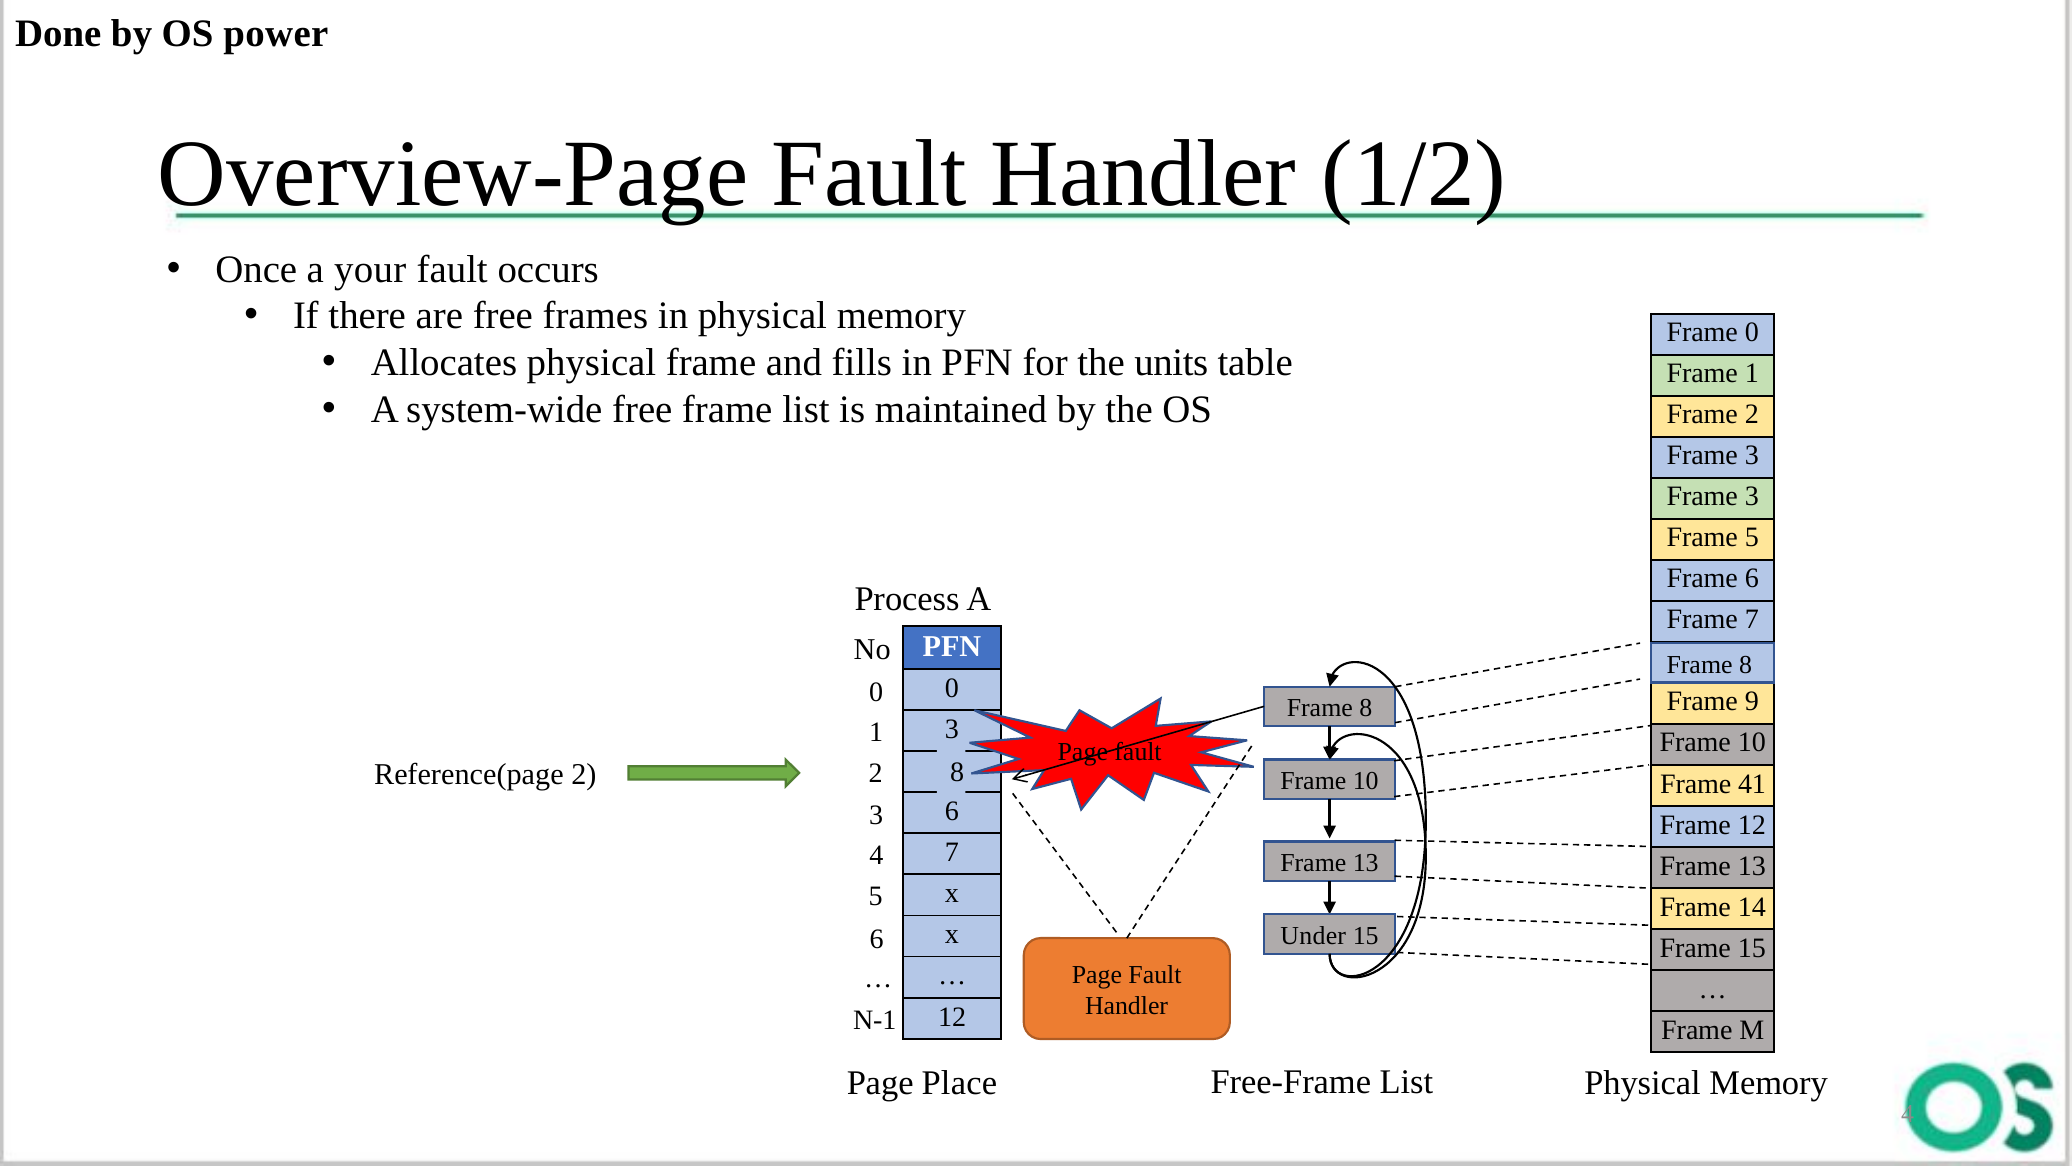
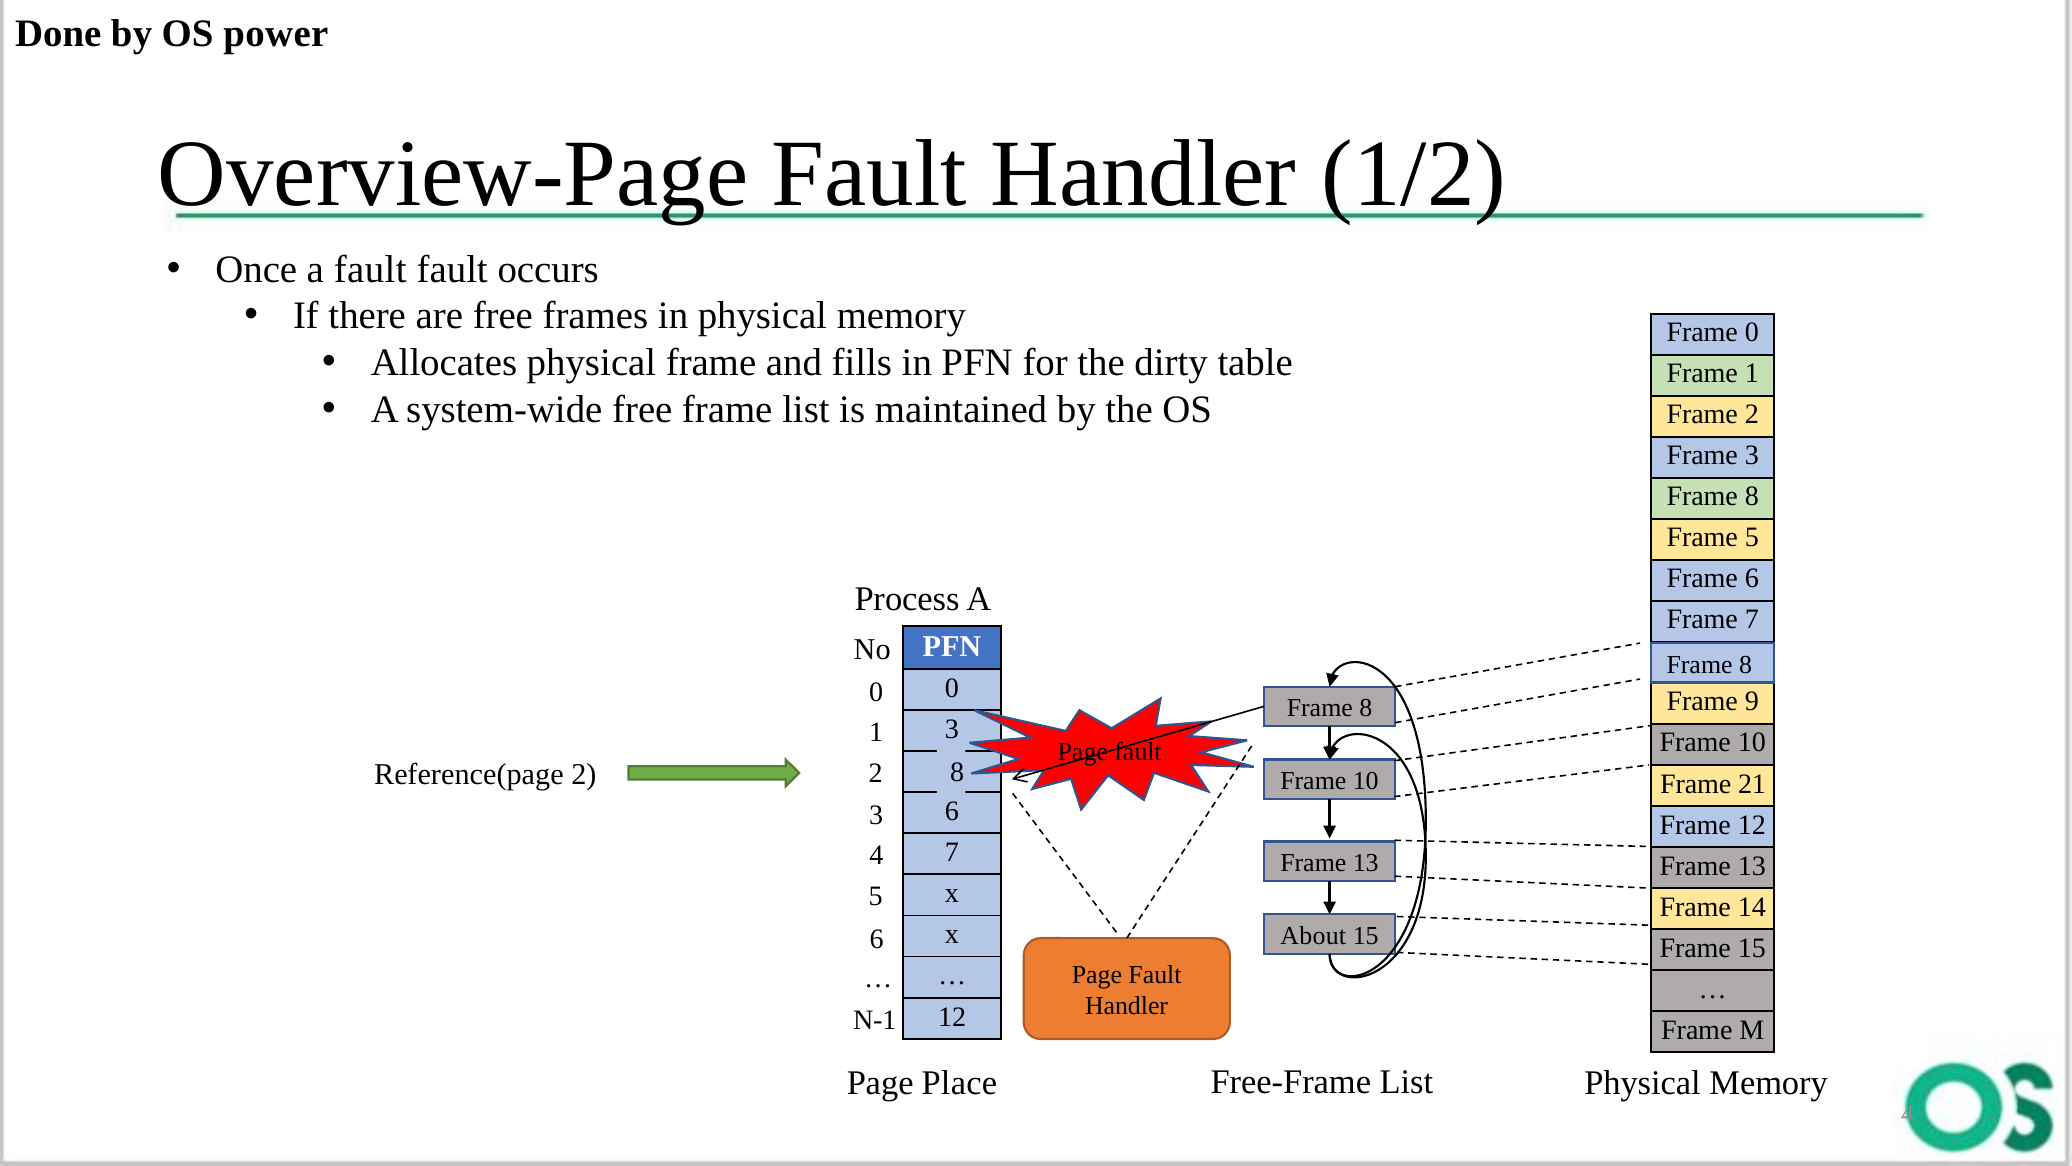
a your: your -> fault
units: units -> dirty
3 at (1752, 496): 3 -> 8
41: 41 -> 21
Under: Under -> About
